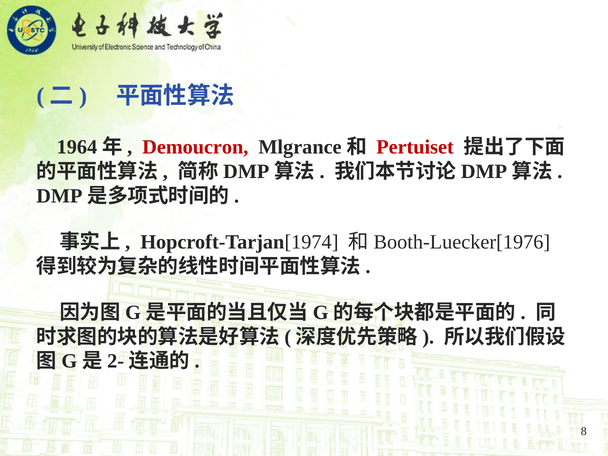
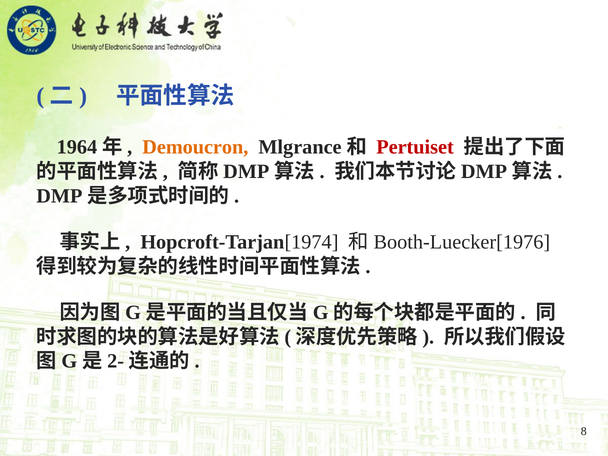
Demoucron colour: red -> orange
